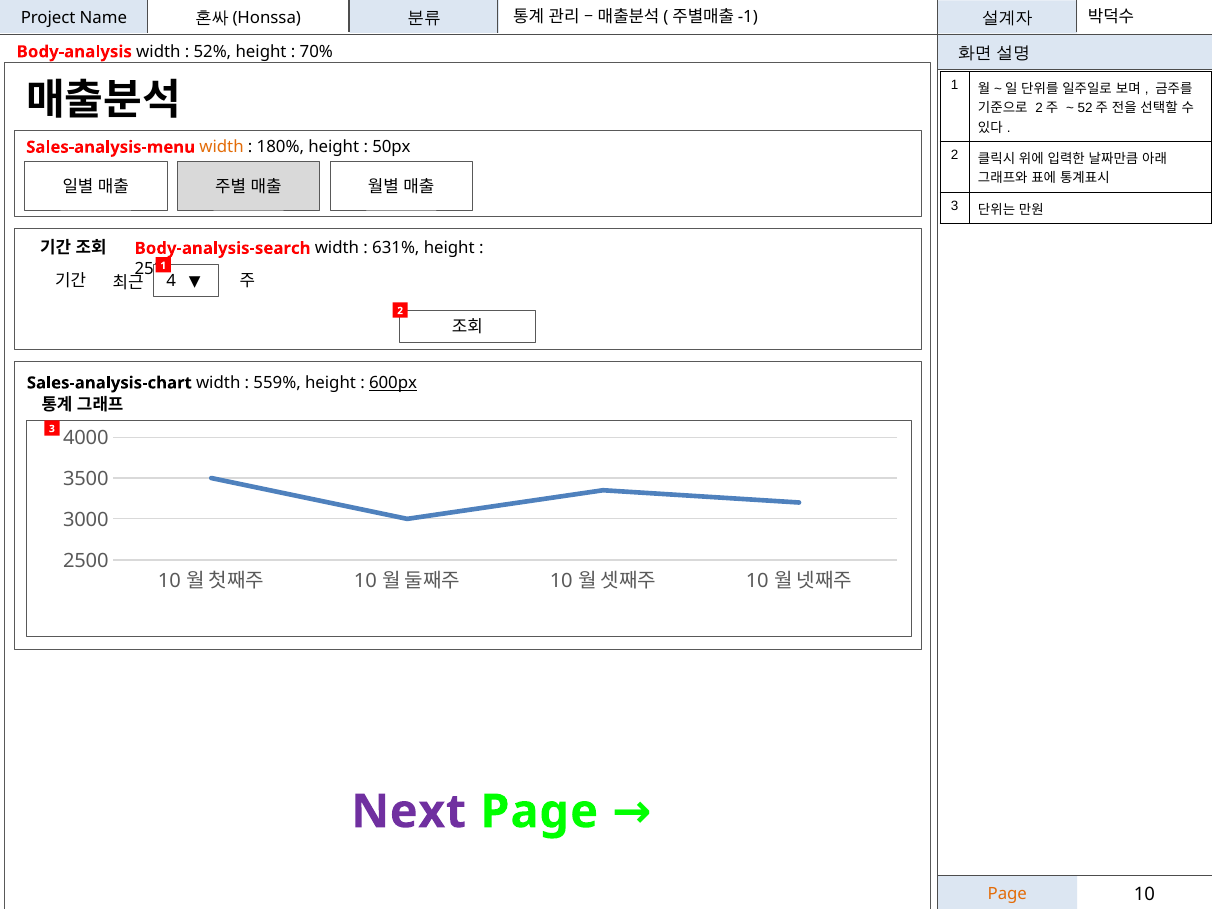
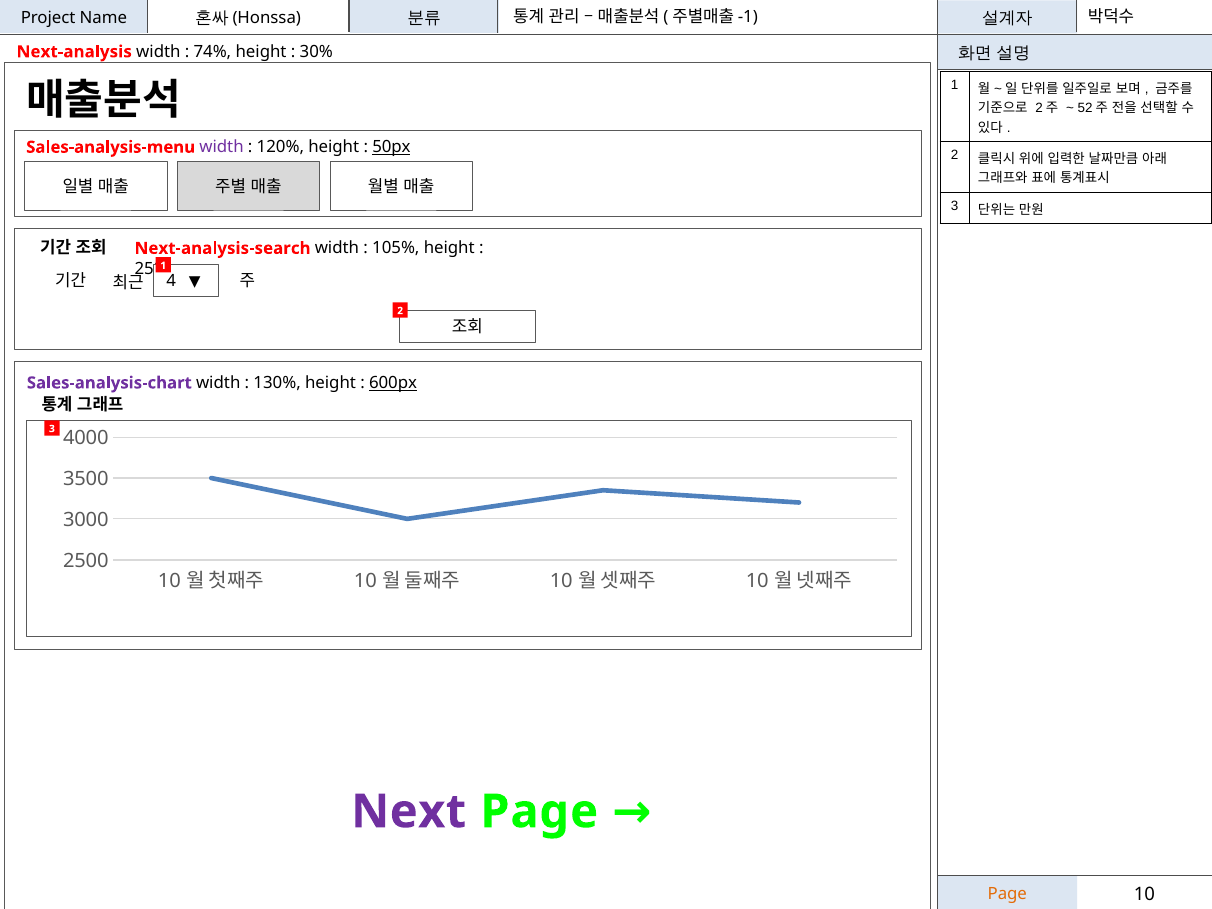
Body-analysis: Body-analysis -> Next-analysis
52%: 52% -> 74%
70%: 70% -> 30%
width at (221, 147) colour: orange -> purple
180%: 180% -> 120%
50px underline: none -> present
Body-analysis-search: Body-analysis-search -> Next-analysis-search
631%: 631% -> 105%
Sales-analysis-chart colour: black -> purple
559%: 559% -> 130%
